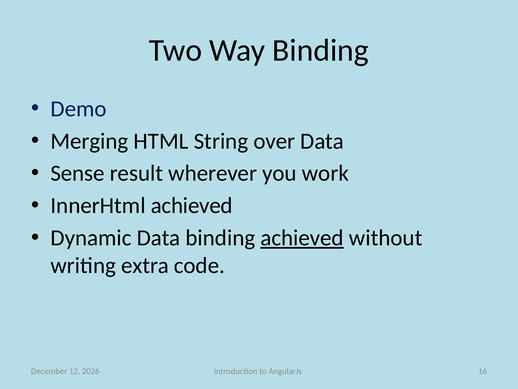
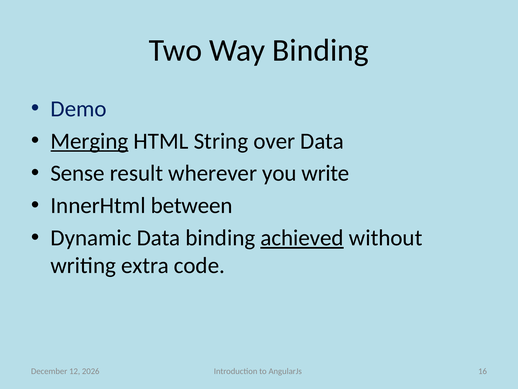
Merging underline: none -> present
work: work -> write
InnerHtml achieved: achieved -> between
